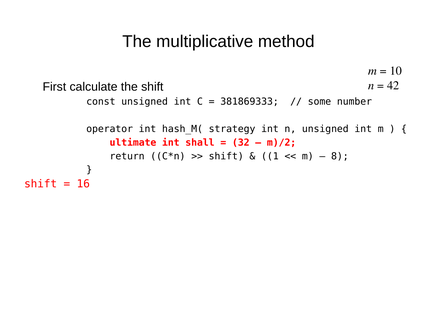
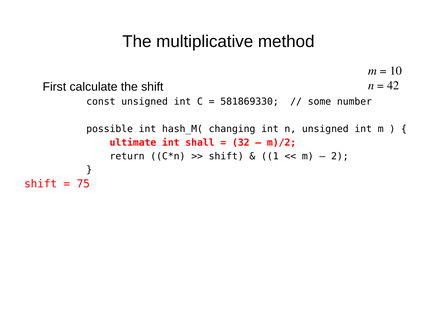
381869333: 381869333 -> 581869330
operator: operator -> possible
strategy: strategy -> changing
8: 8 -> 2
16: 16 -> 75
